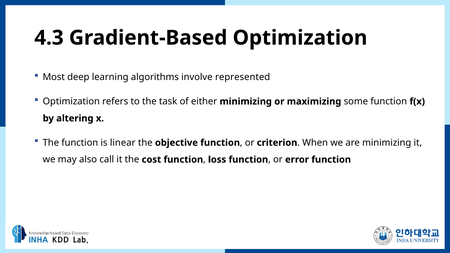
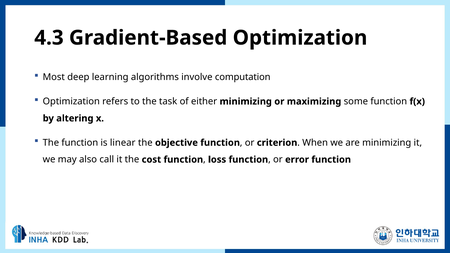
represented: represented -> computation
